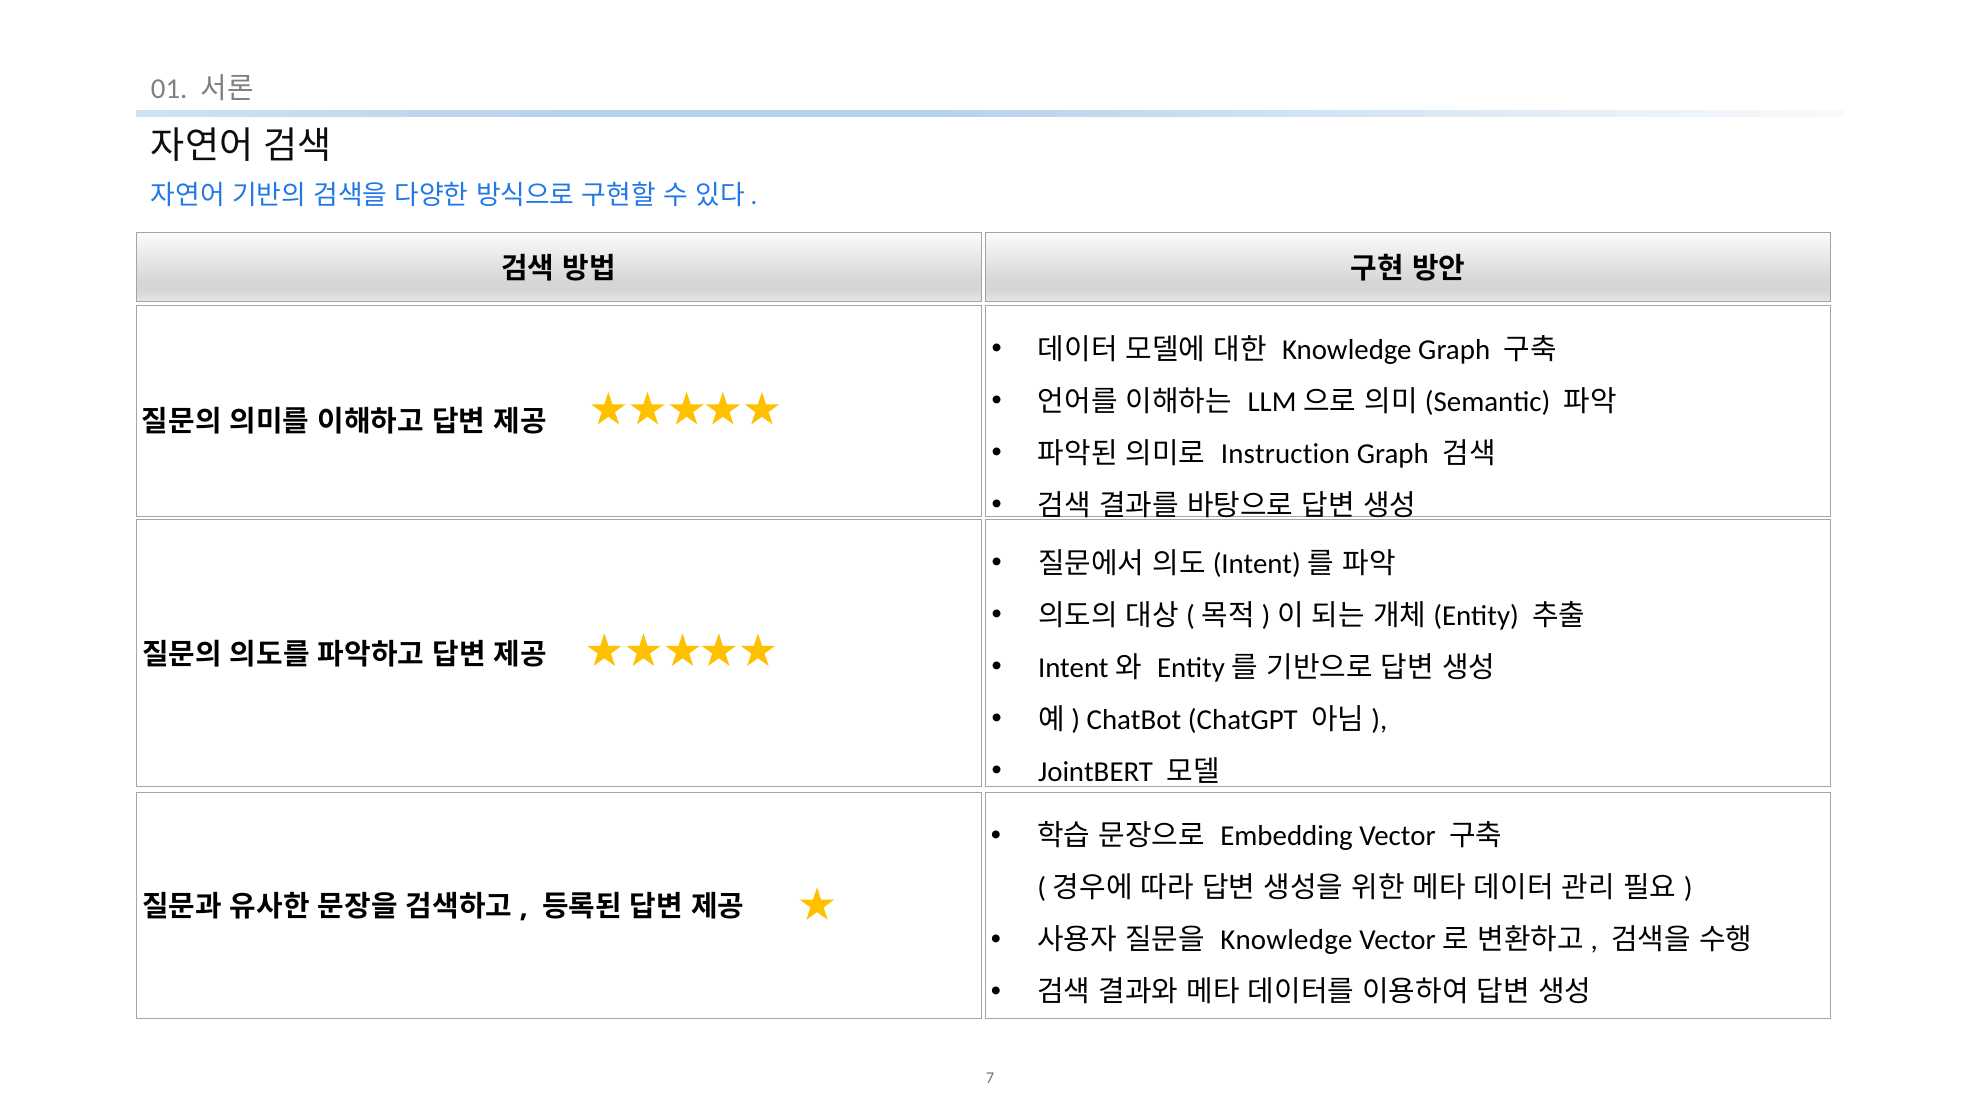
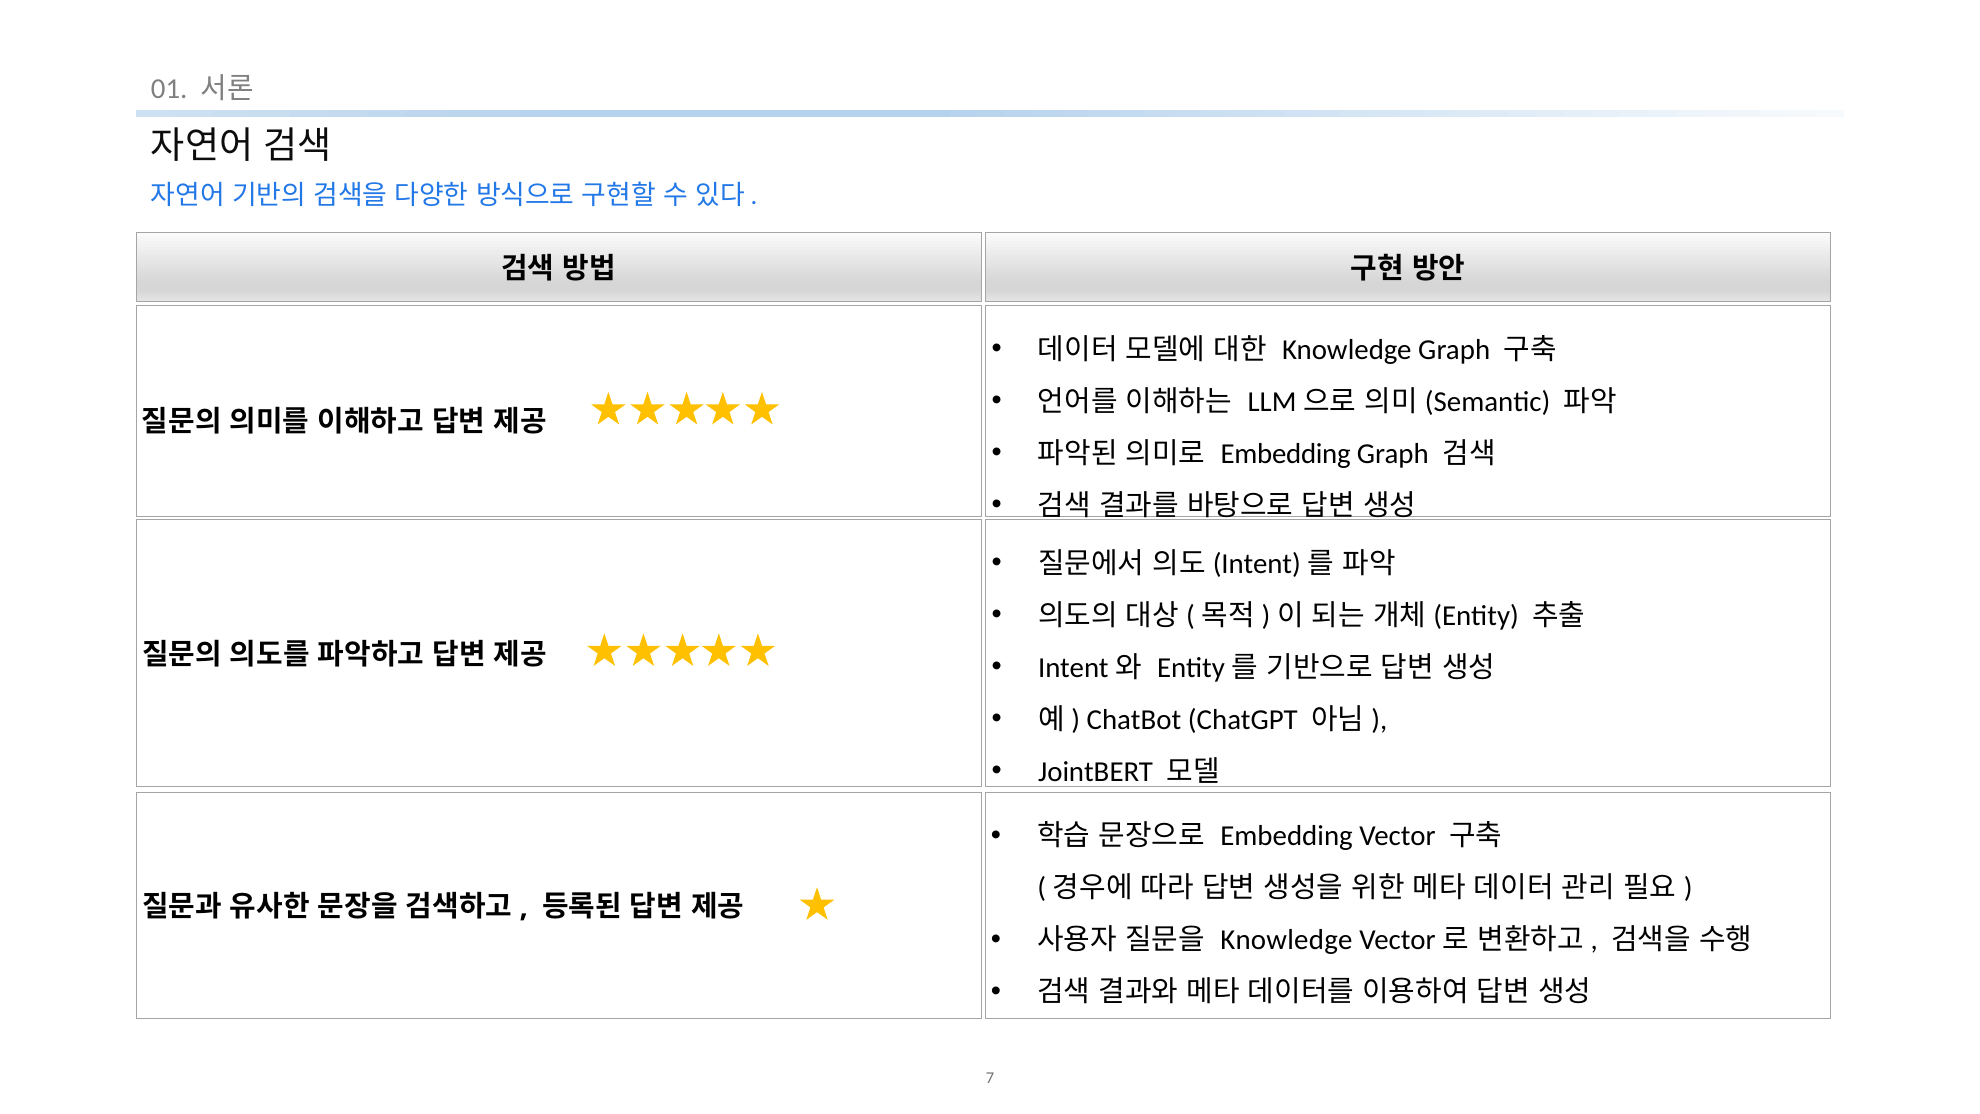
Instruction at (1285, 454): Instruction -> Embedding
